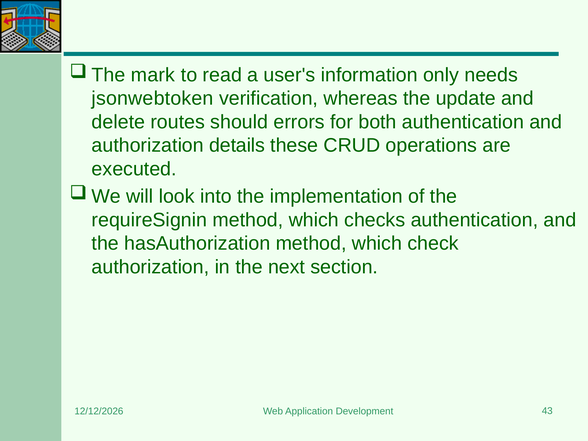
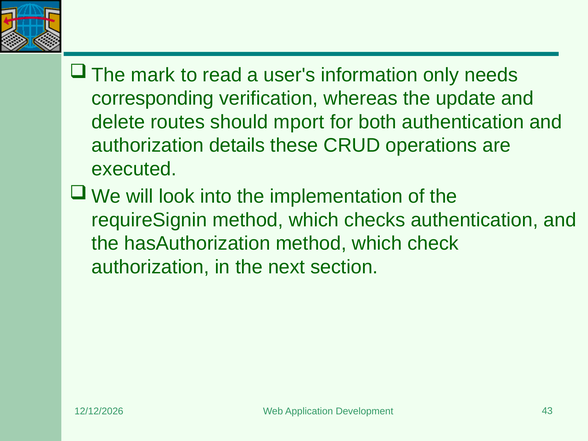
jsonwebtoken: jsonwebtoken -> corresponding
errors: errors -> mport
